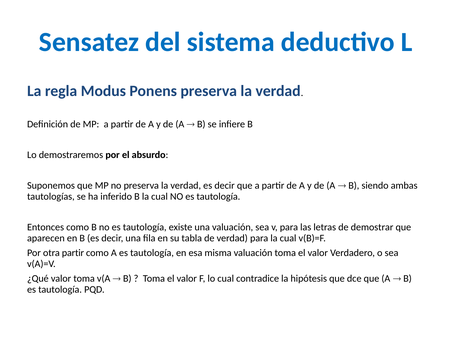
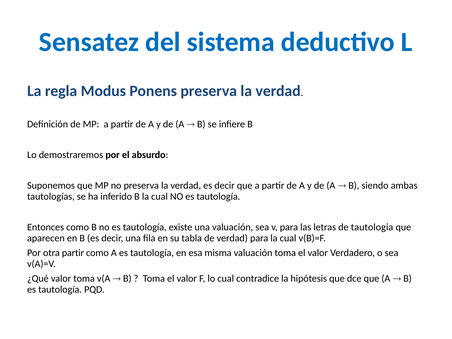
demostrar: demostrar -> tautologia
